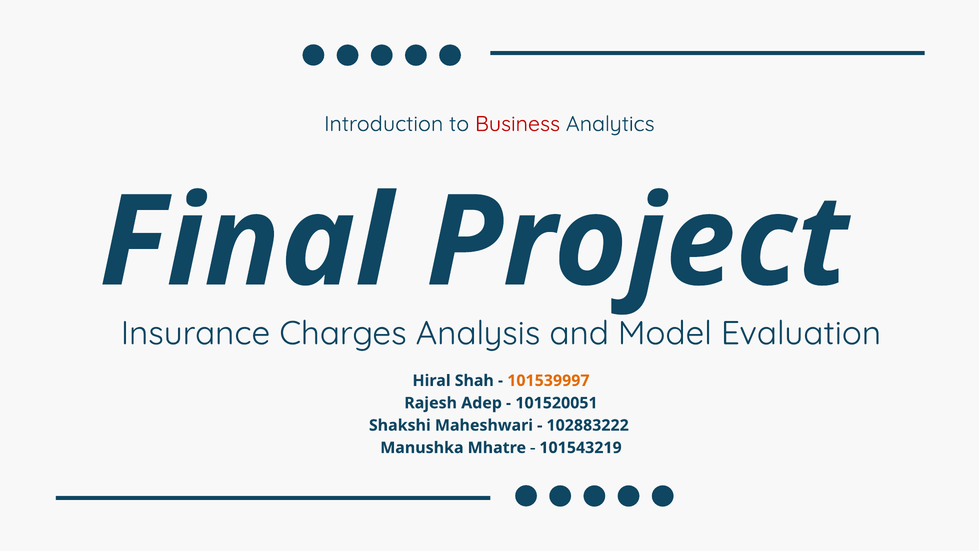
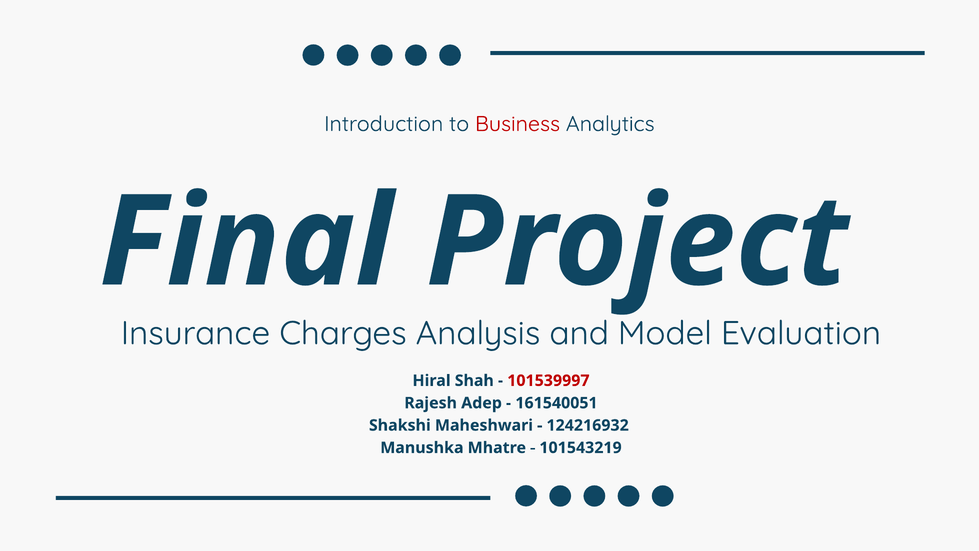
101539997 colour: orange -> red
101520051: 101520051 -> 161540051
102883222: 102883222 -> 124216932
